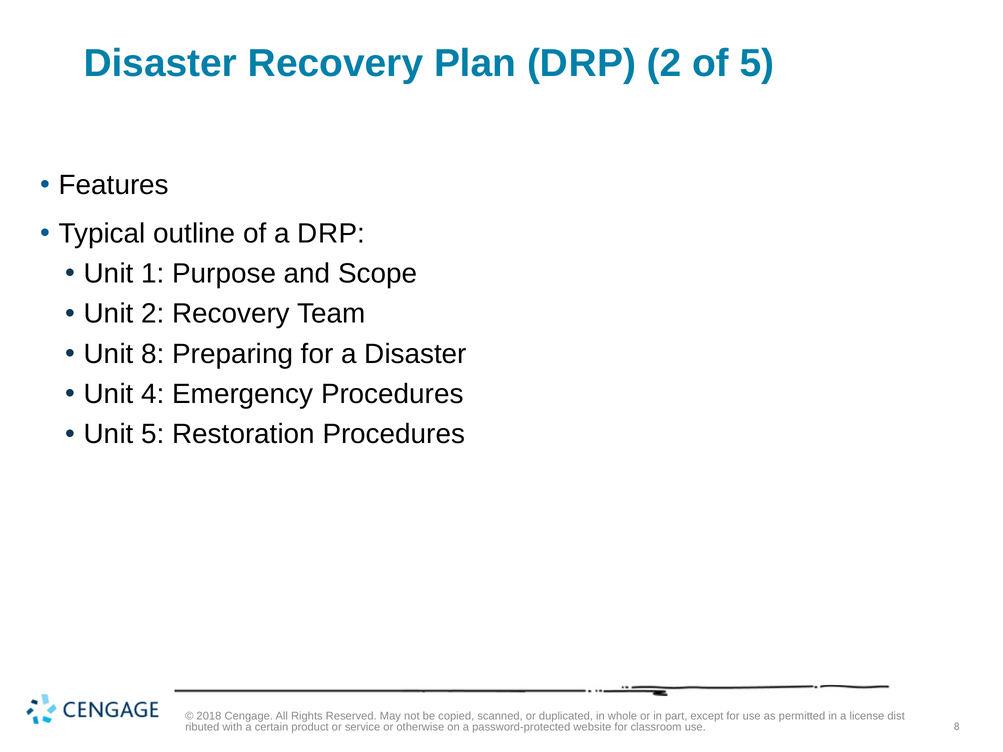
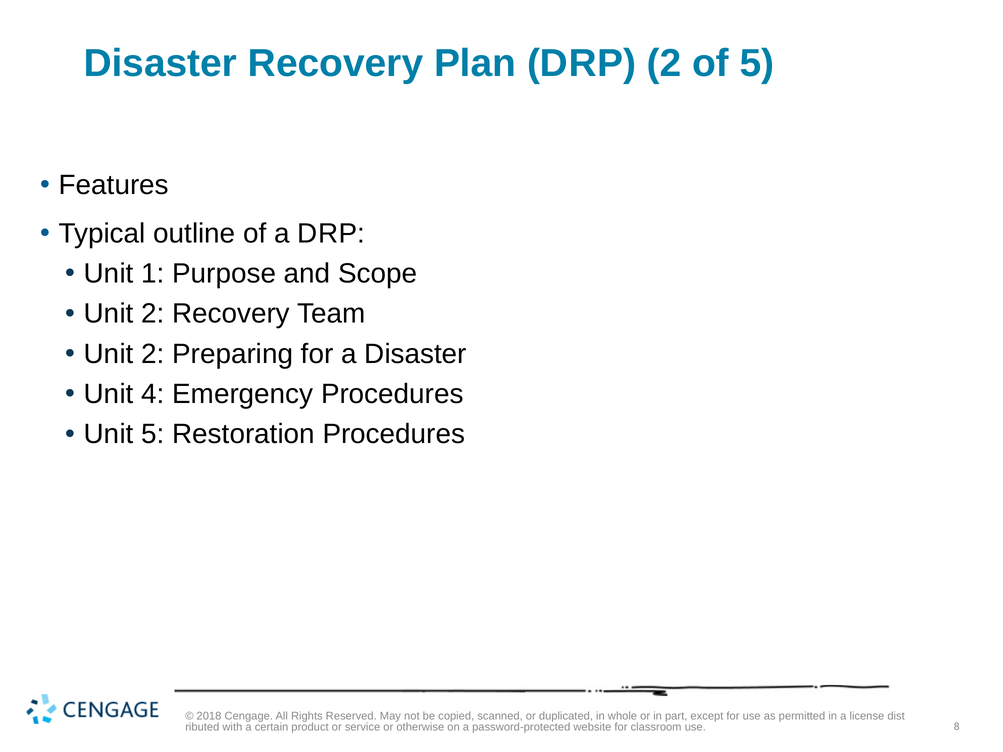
8 at (153, 354): 8 -> 2
